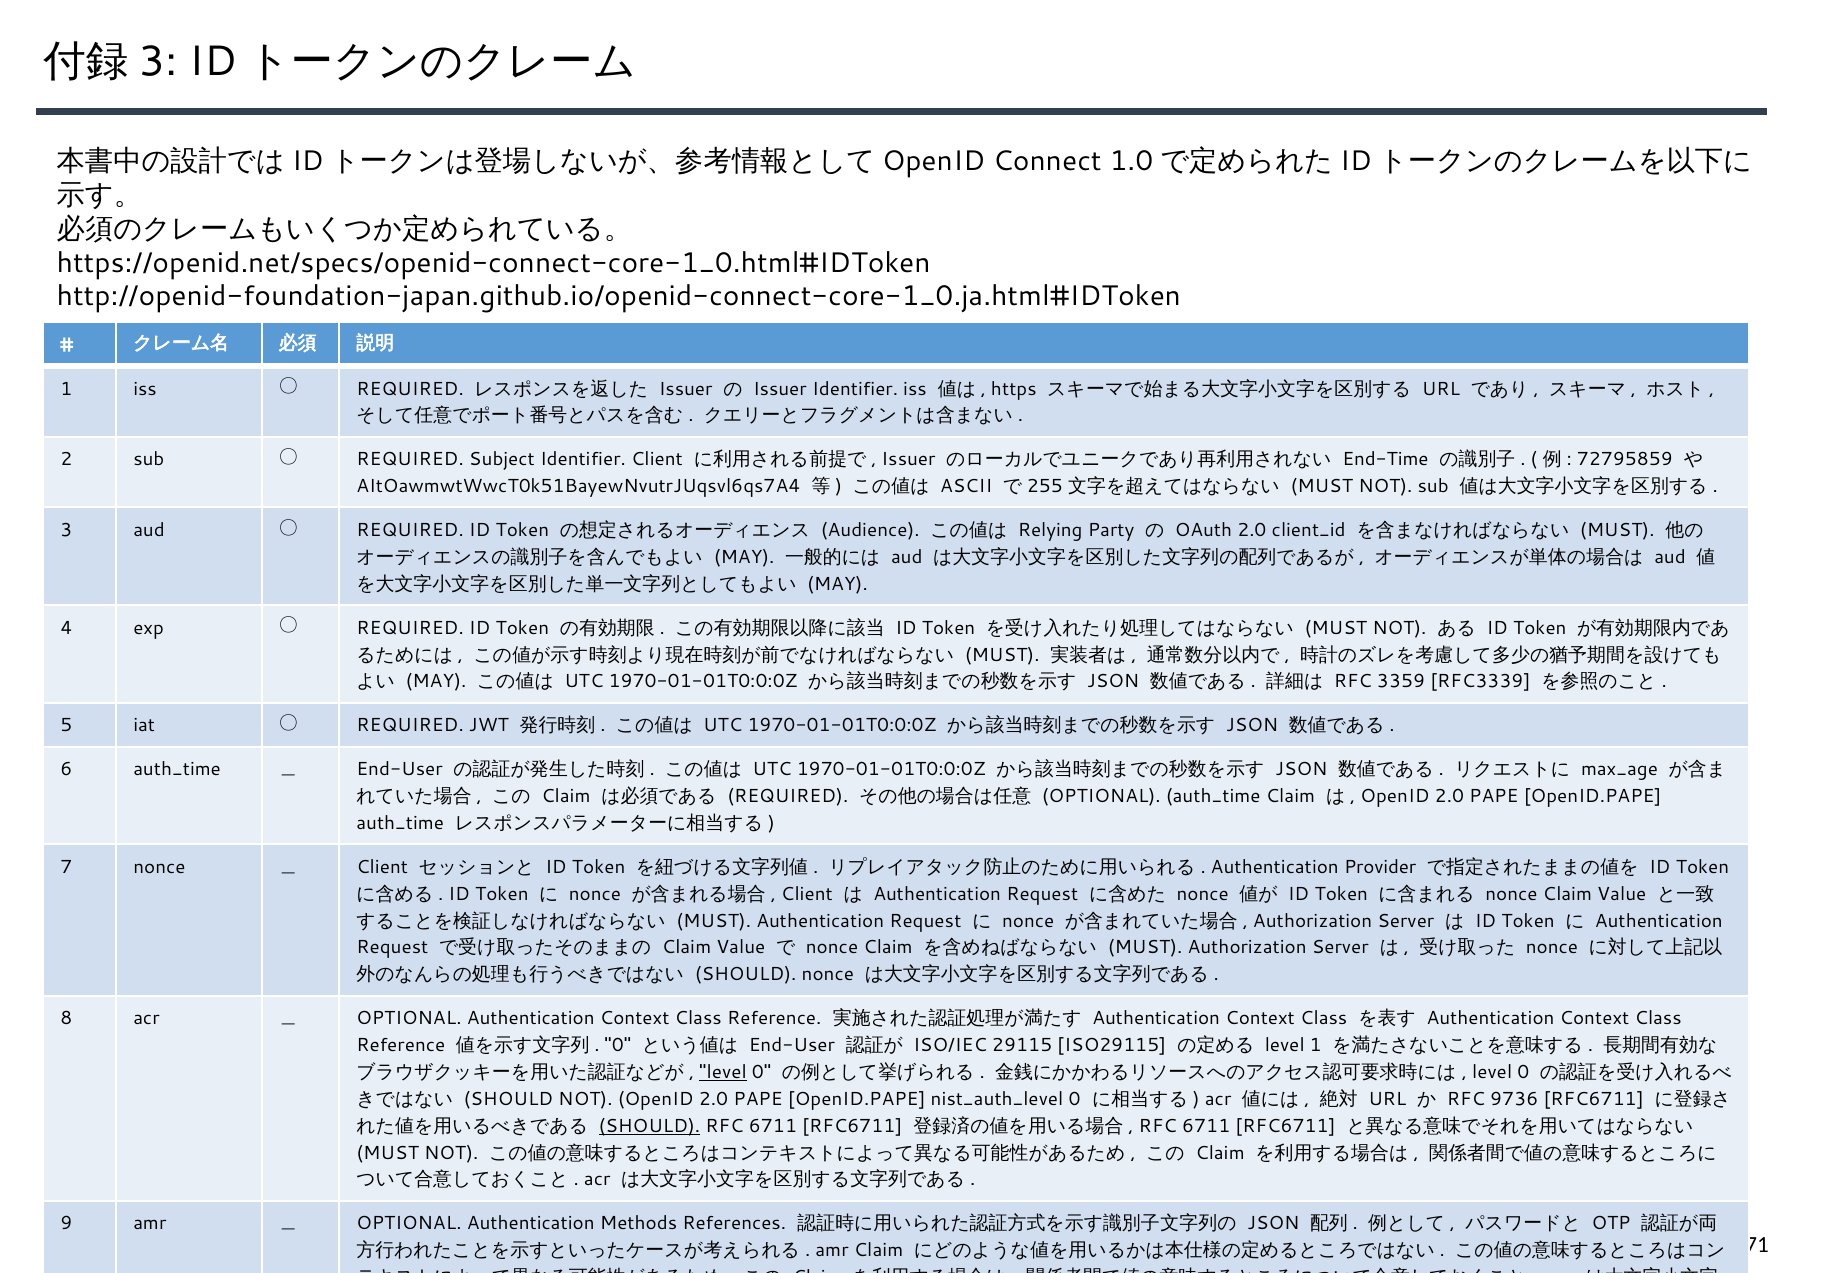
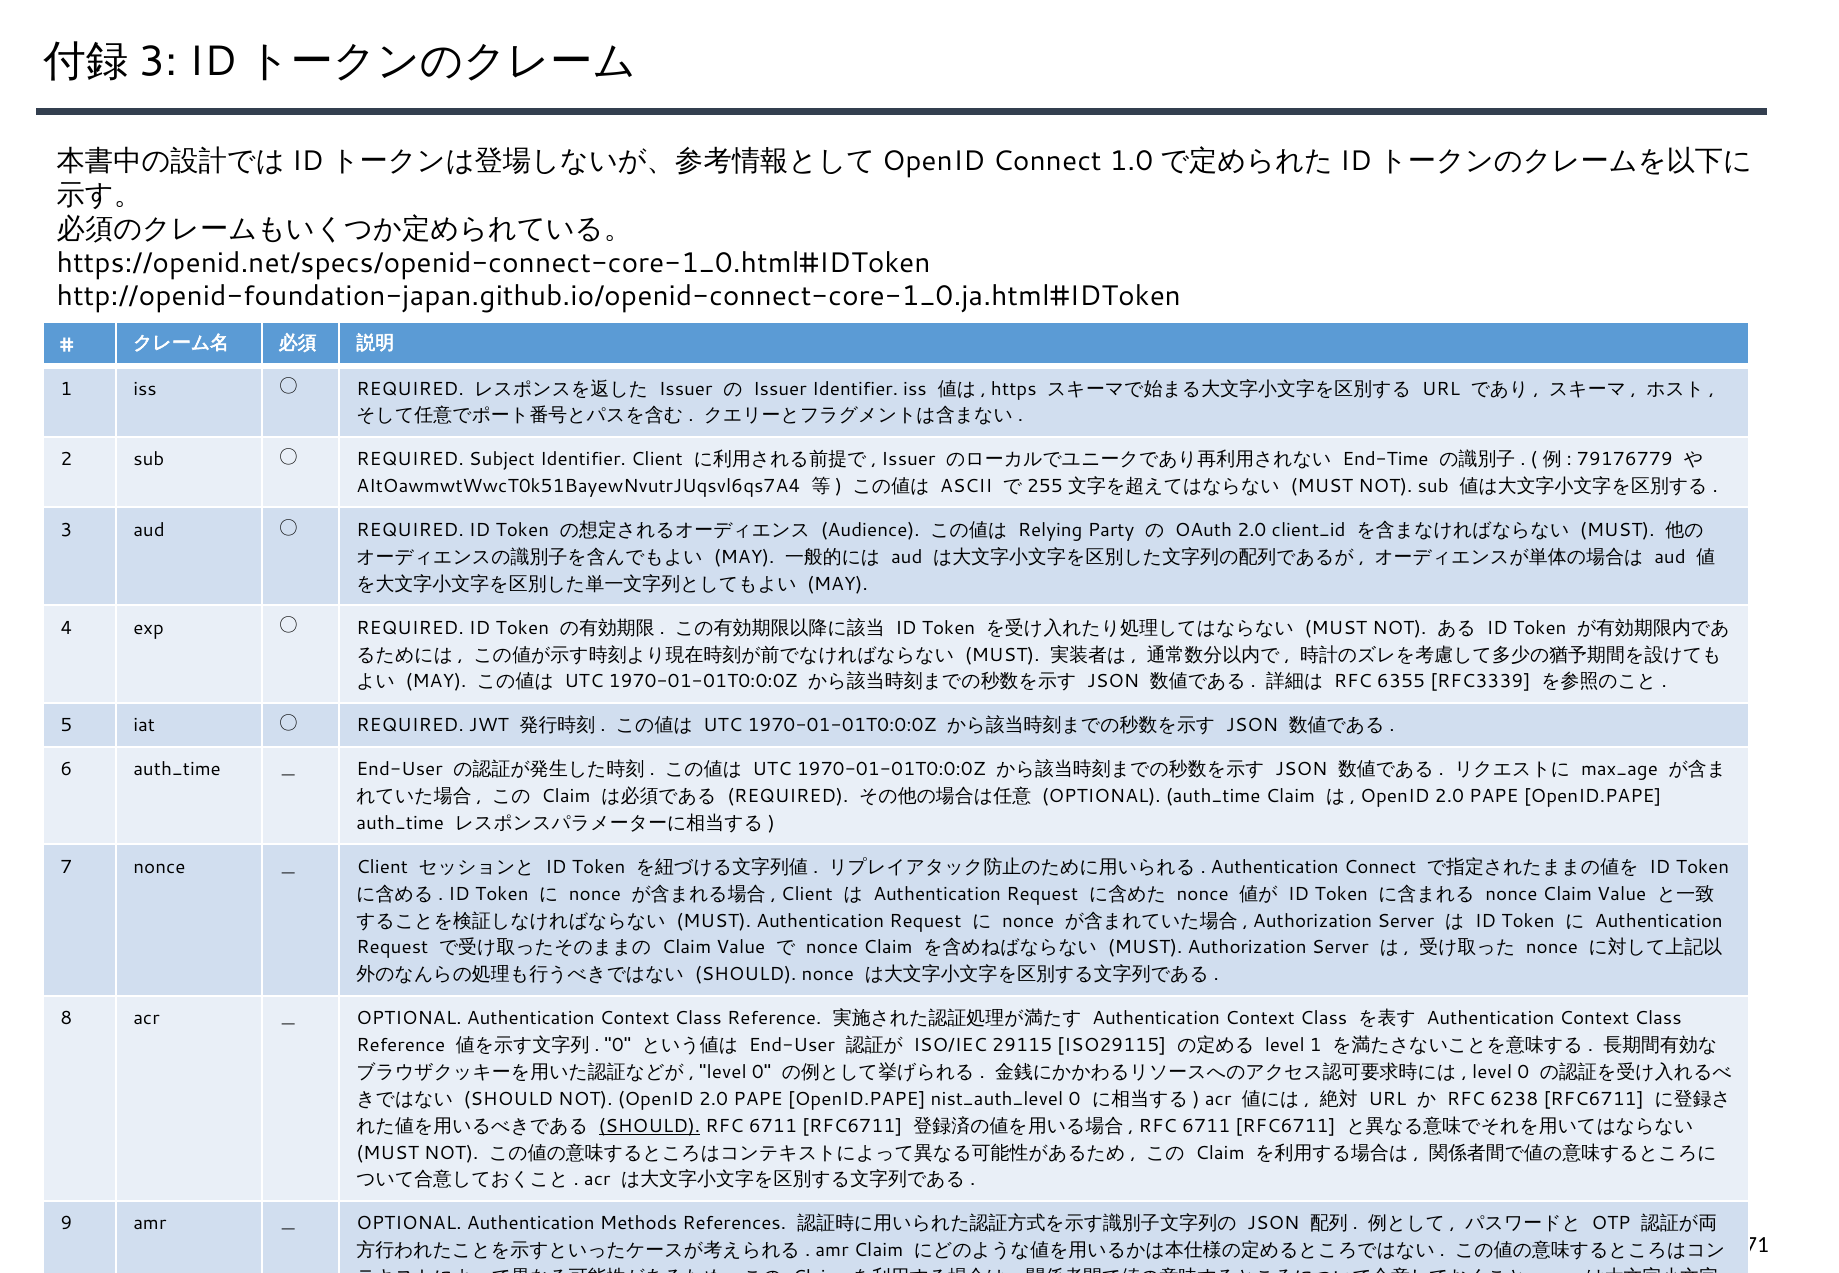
72795859: 72795859 -> 79176779
3359: 3359 -> 6355
Authentication Provider: Provider -> Connect
level at (723, 1072) underline: present -> none
9736: 9736 -> 6238
